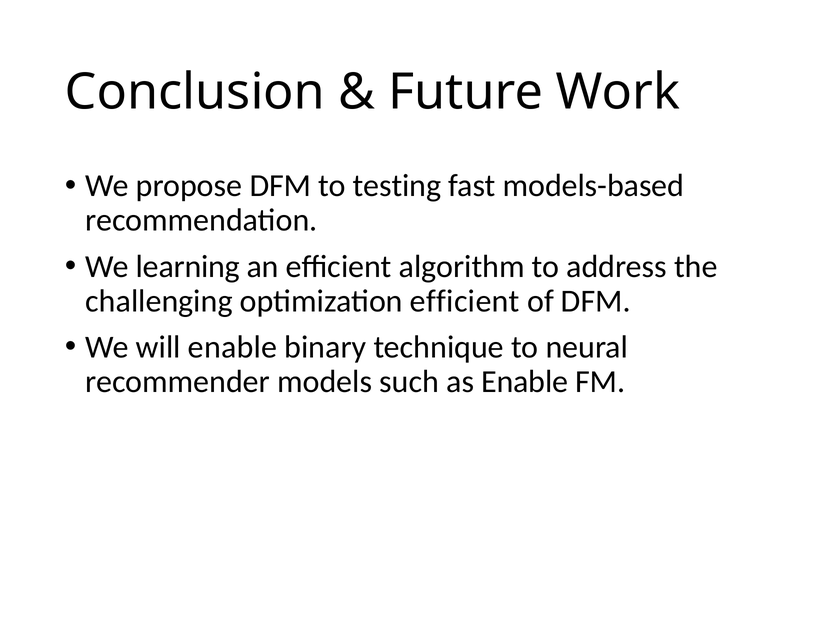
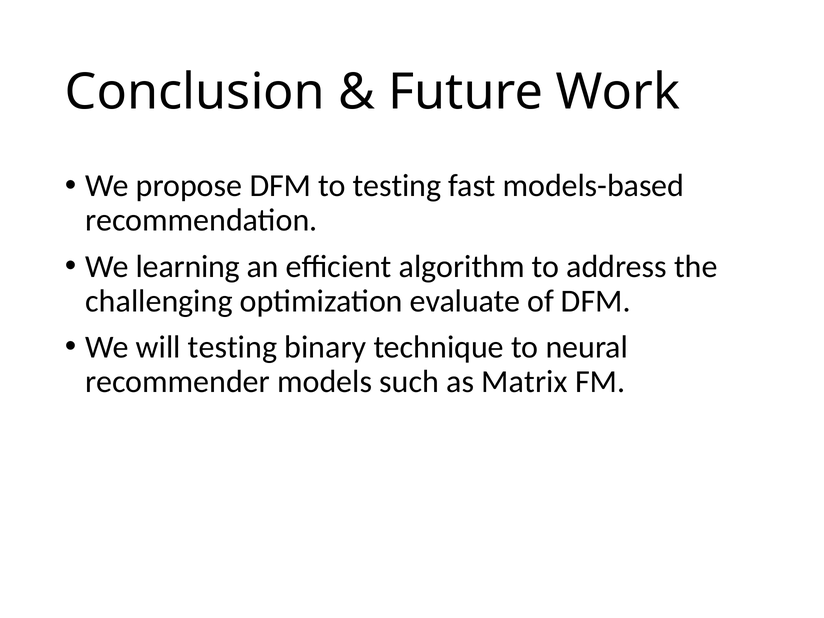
optimization efficient: efficient -> evaluate
will enable: enable -> testing
as Enable: Enable -> Matrix
